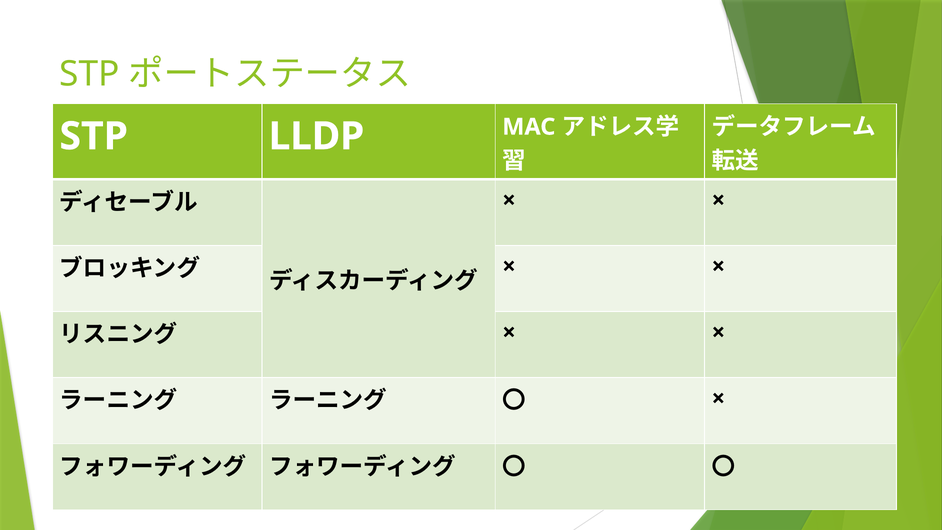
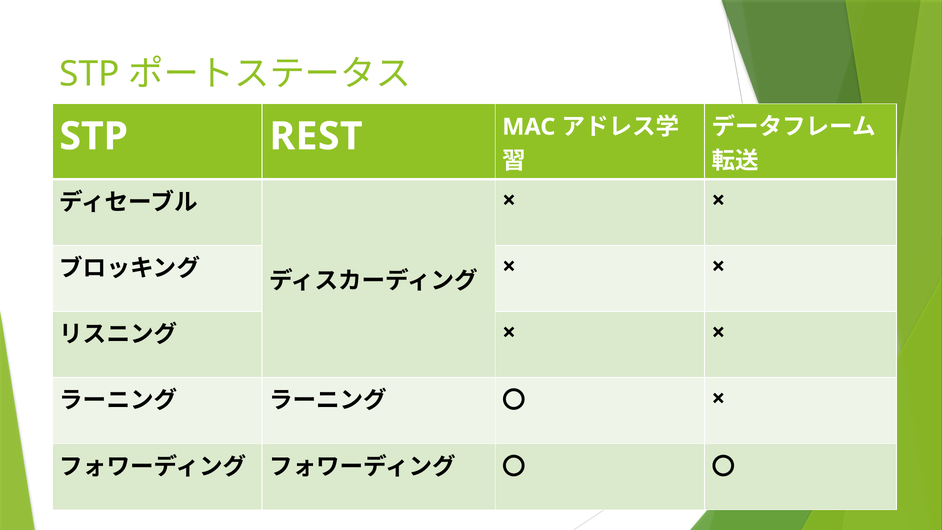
LLDP: LLDP -> REST
